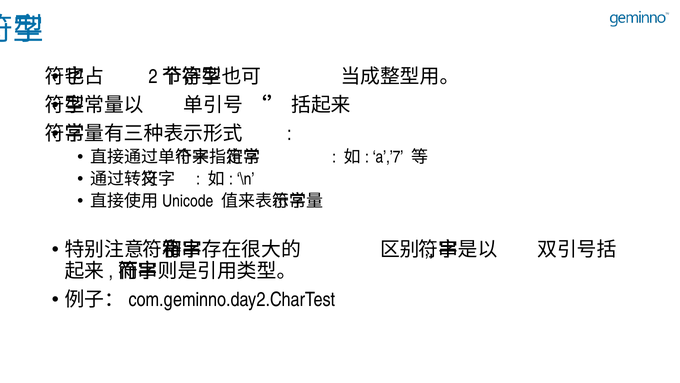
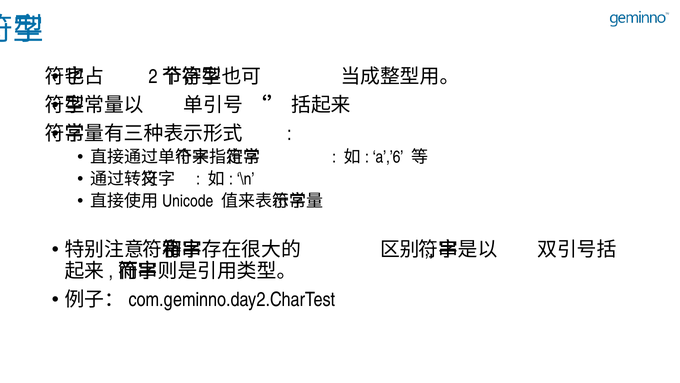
a’,’7: a’,’7 -> a’,’6
